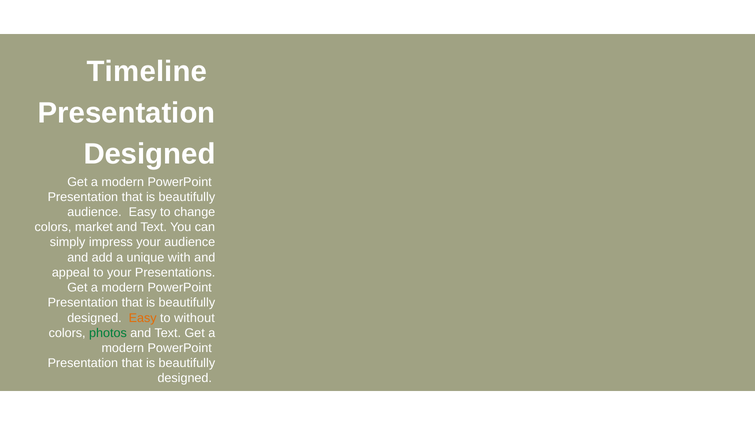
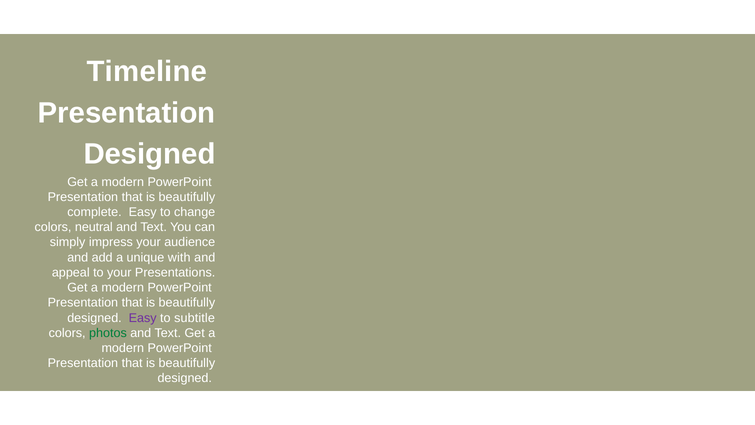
audience at (94, 212): audience -> complete
market: market -> neutral
Easy at (143, 318) colour: orange -> purple
without: without -> subtitle
